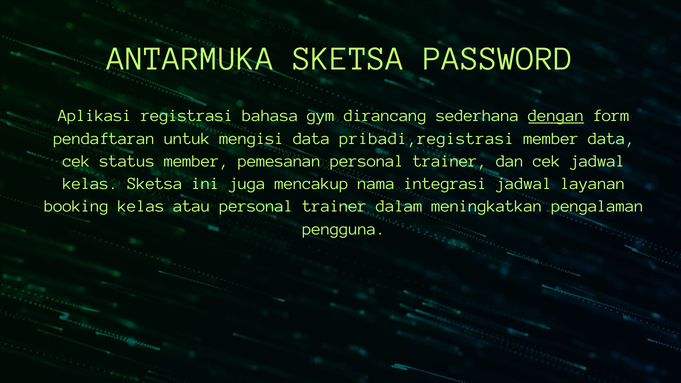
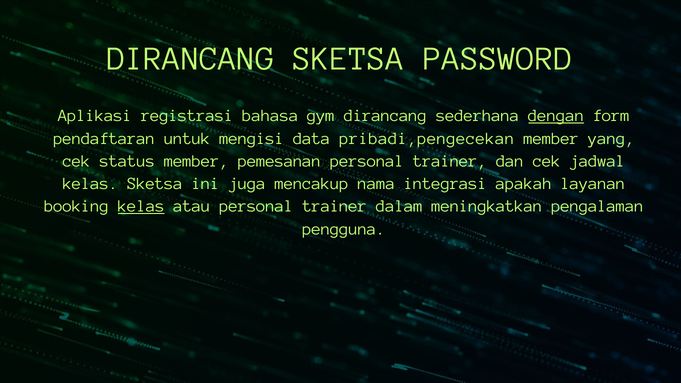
ANTARMUKA at (191, 58): ANTARMUKA -> DIRANCANG
pribadi,registrasi: pribadi,registrasi -> pribadi,pengecekan
member data: data -> yang
integrasi jadwal: jadwal -> apakah
kelas at (141, 206) underline: none -> present
